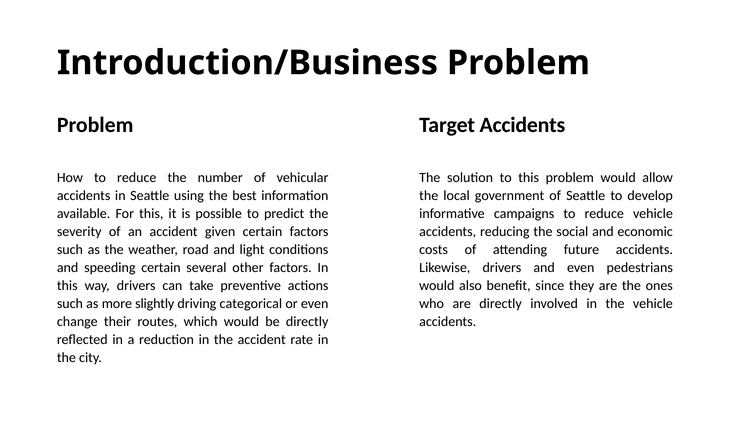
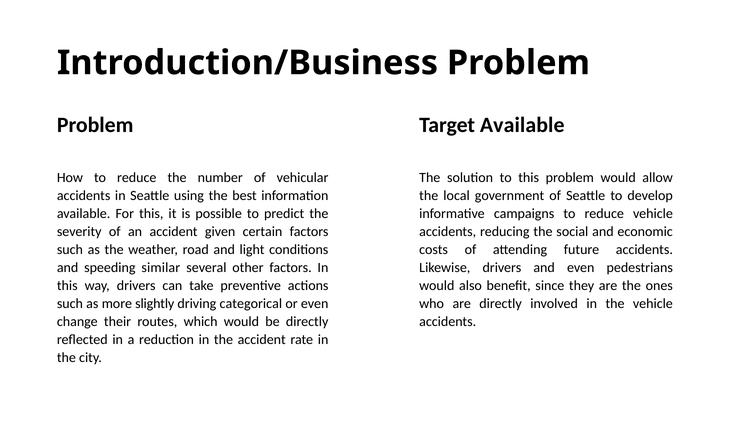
Target Accidents: Accidents -> Available
speeding certain: certain -> similar
